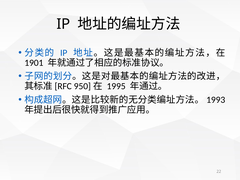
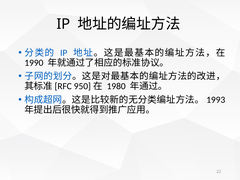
1901: 1901 -> 1990
1995: 1995 -> 1980
